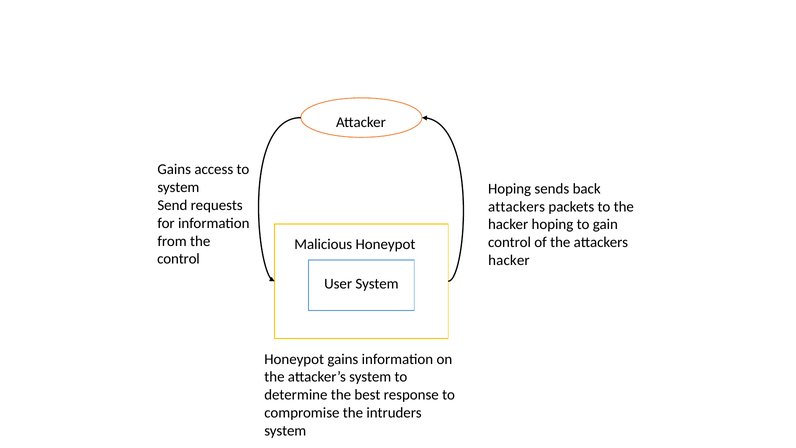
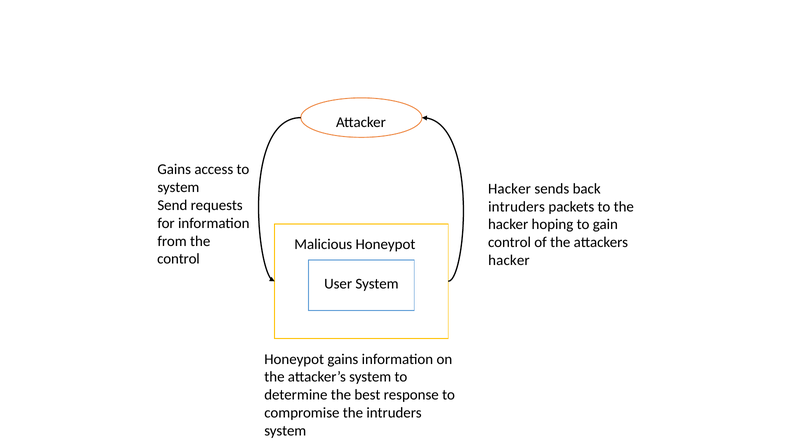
Hoping at (510, 189): Hoping -> Hacker
attackers at (517, 206): attackers -> intruders
